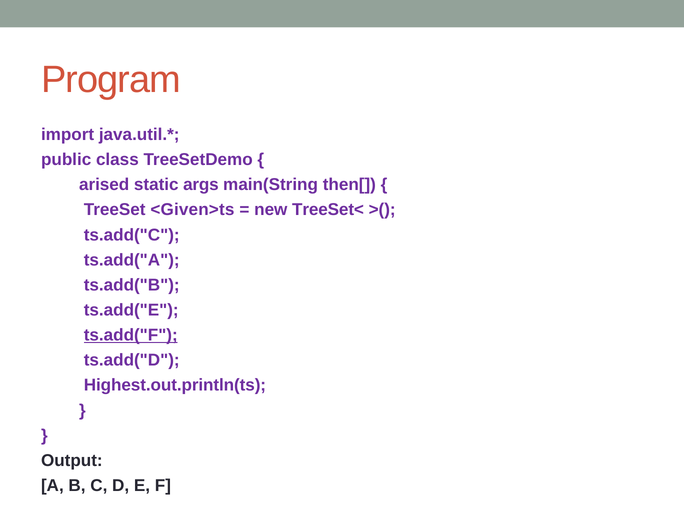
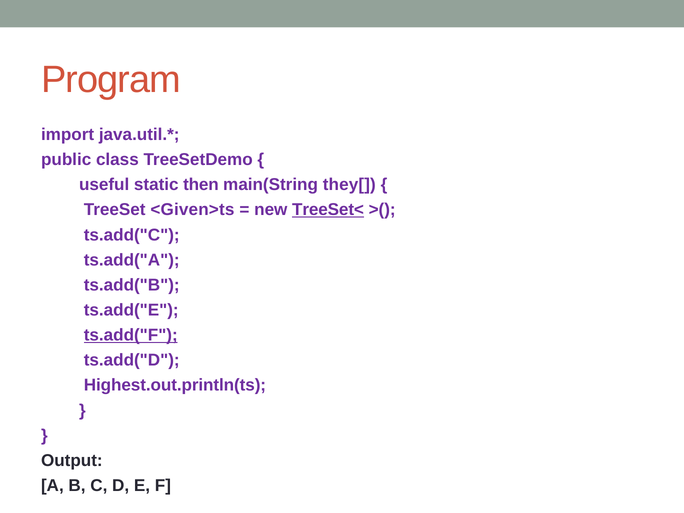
arised: arised -> useful
args: args -> then
then[: then[ -> they[
TreeSet< underline: none -> present
